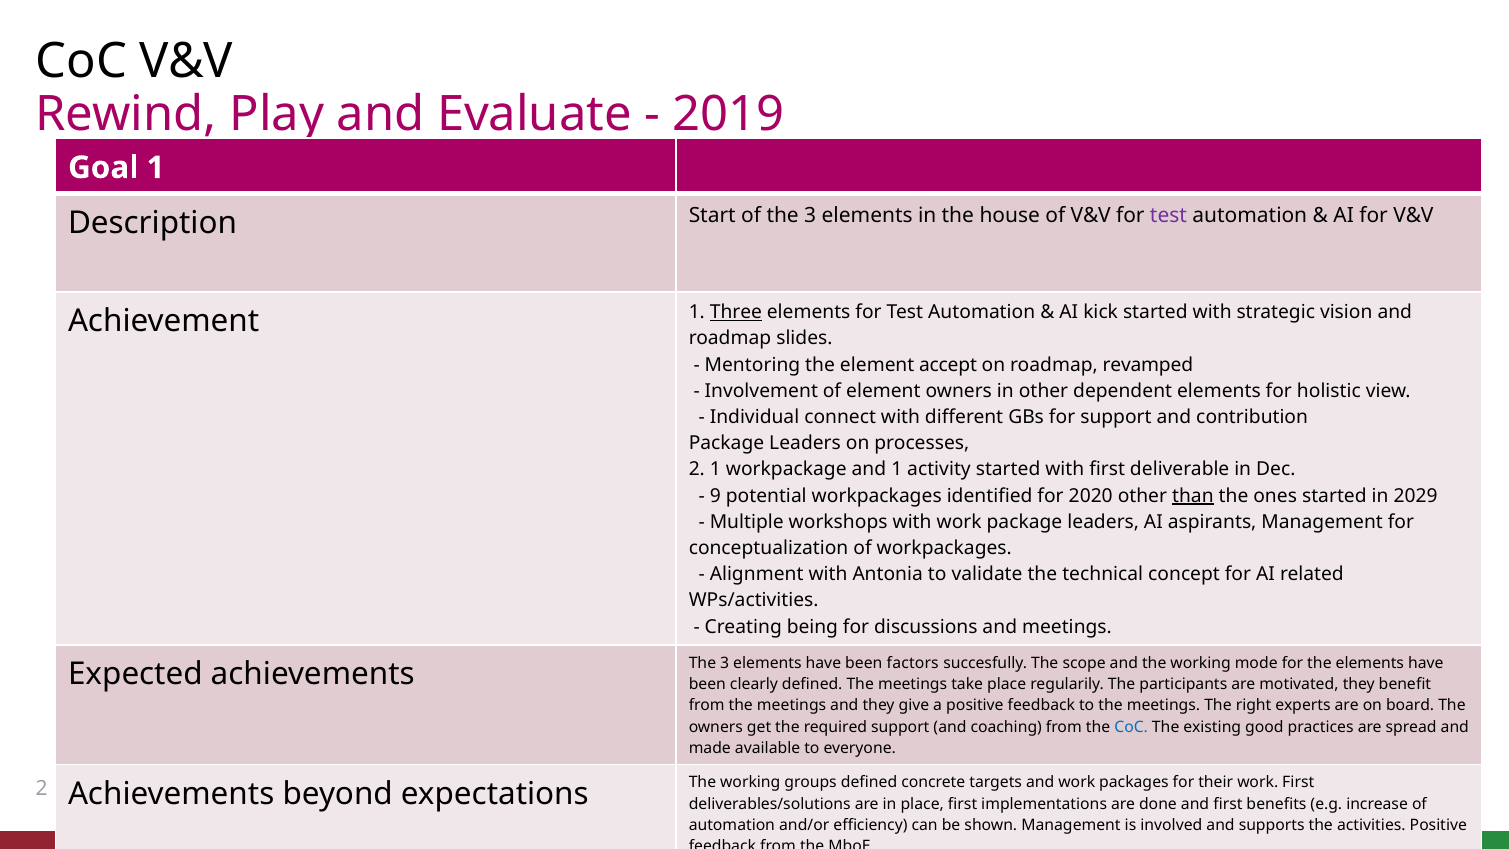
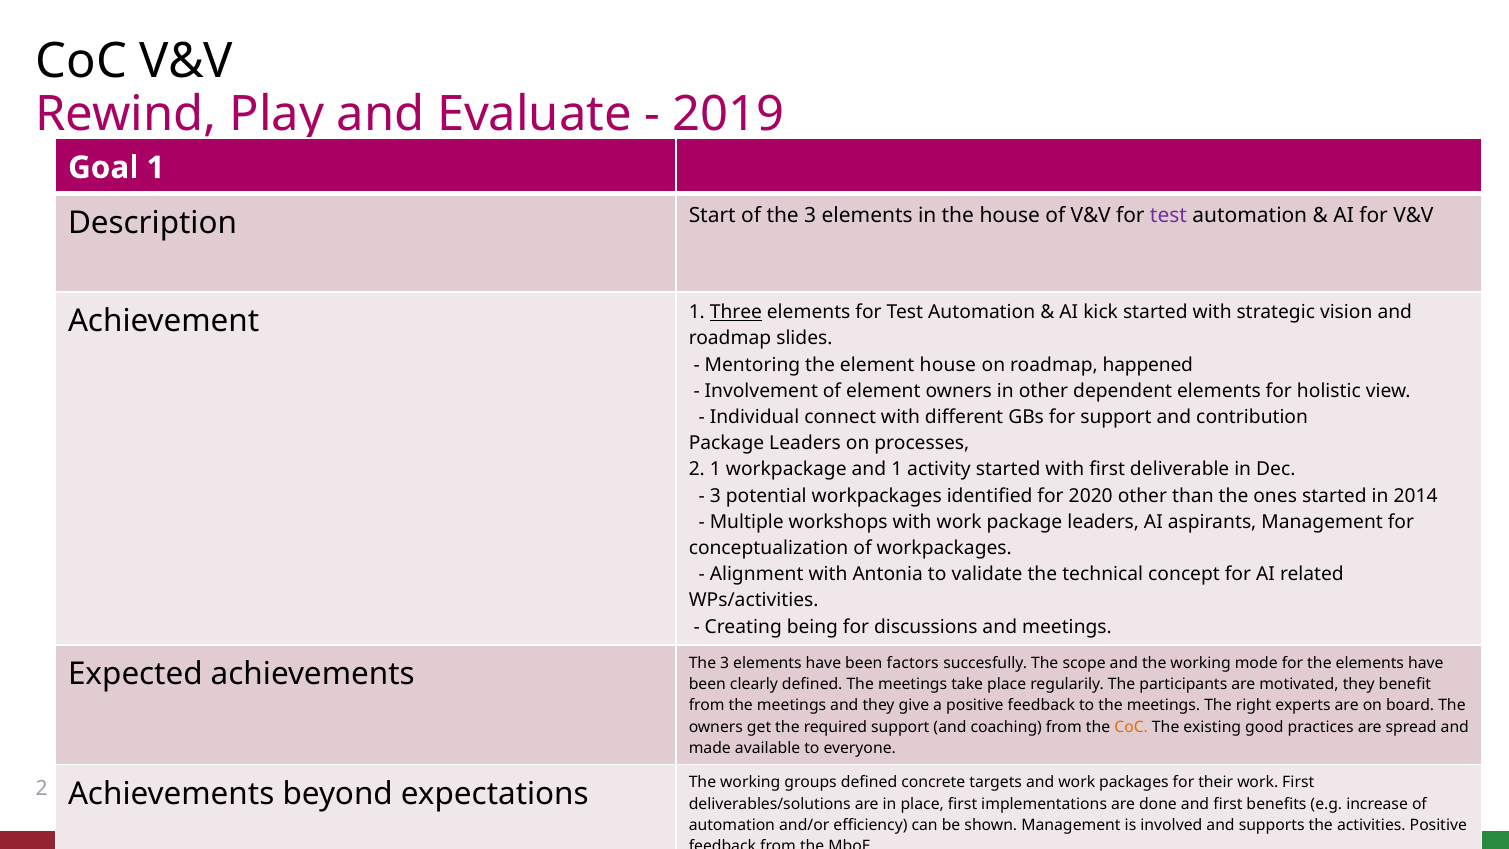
element accept: accept -> house
revamped: revamped -> happened
9 at (715, 496): 9 -> 3
than underline: present -> none
2029: 2029 -> 2014
CoC at (1131, 727) colour: blue -> orange
